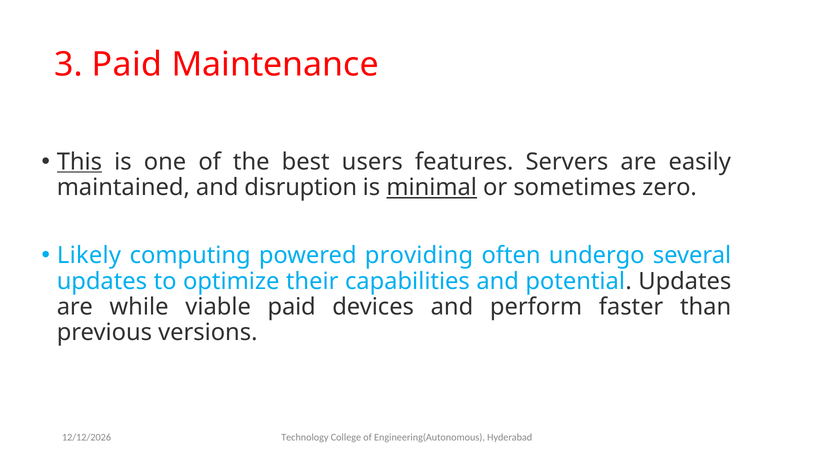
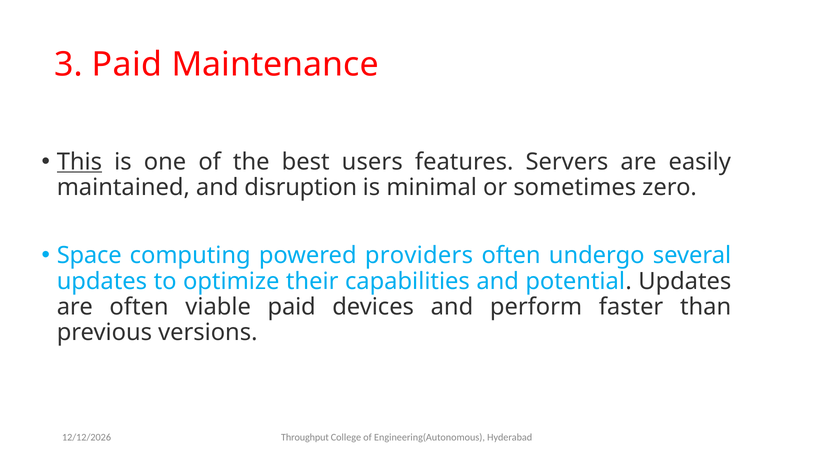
minimal underline: present -> none
Likely: Likely -> Space
providing: providing -> providers
are while: while -> often
Technology: Technology -> Throughput
